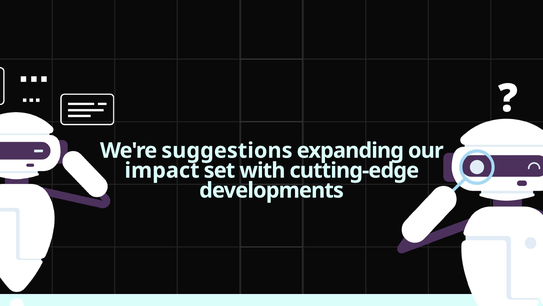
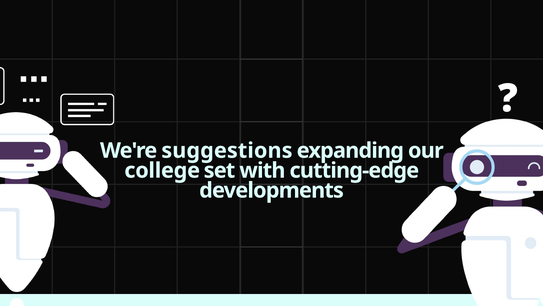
impact: impact -> college
